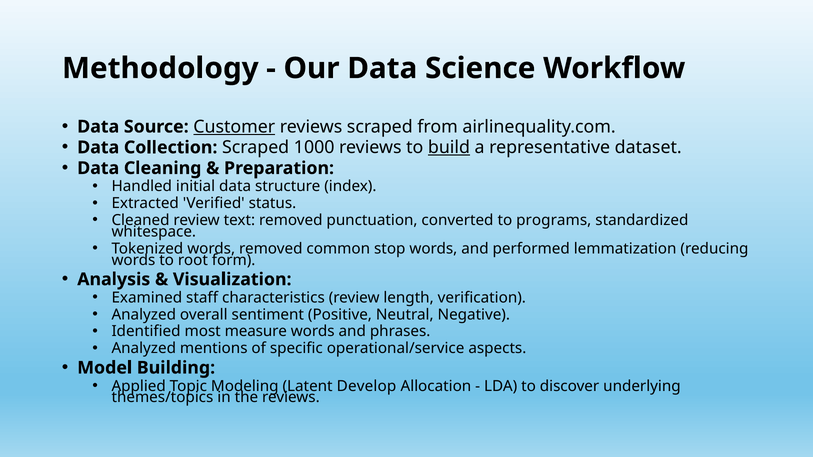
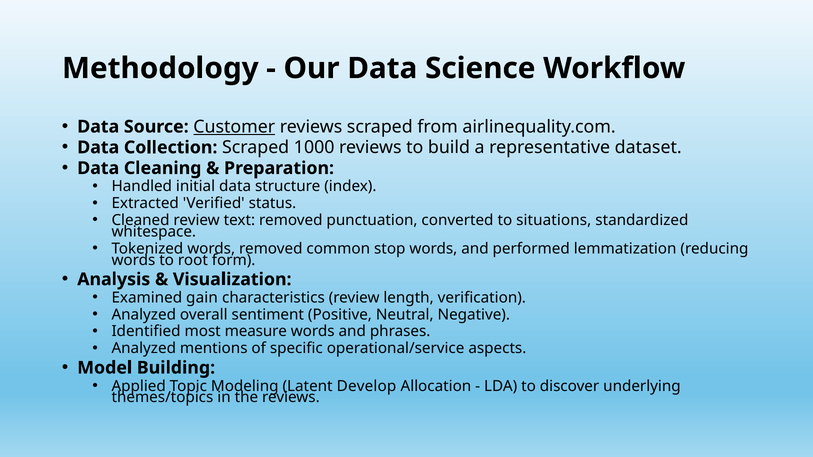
build underline: present -> none
programs: programs -> situations
staff: staff -> gain
